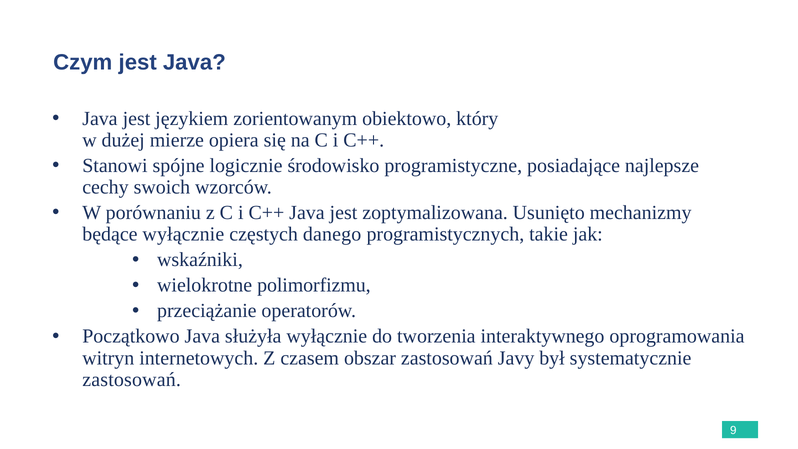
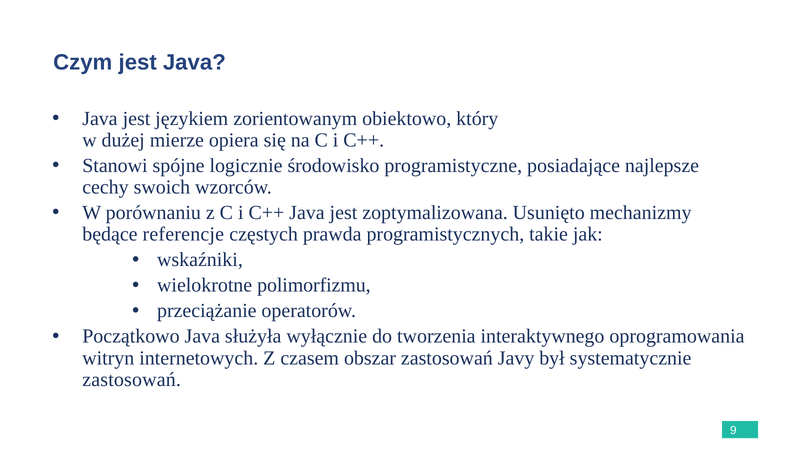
będące wyłącznie: wyłącznie -> referencje
danego: danego -> prawda
